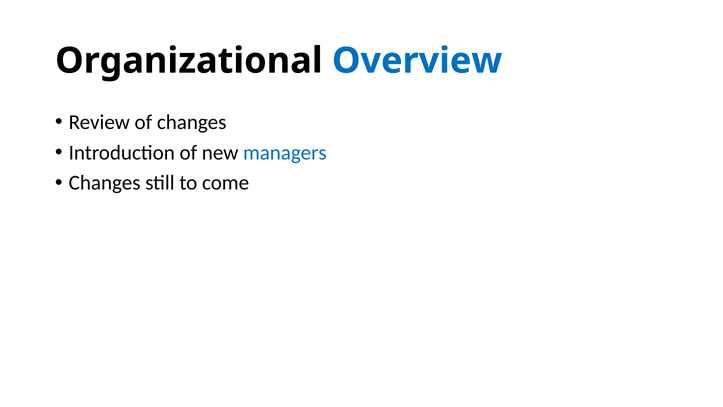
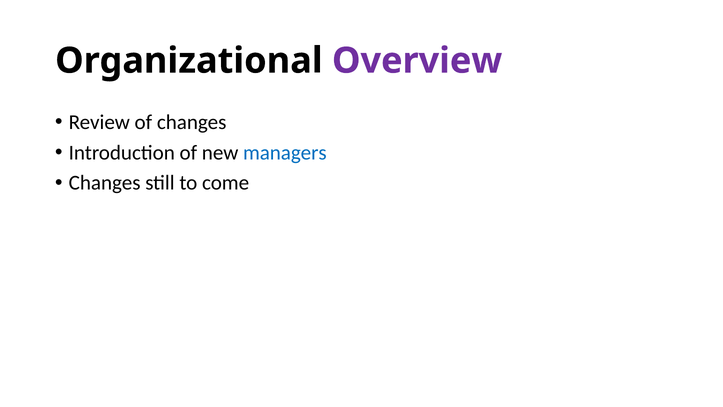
Overview colour: blue -> purple
